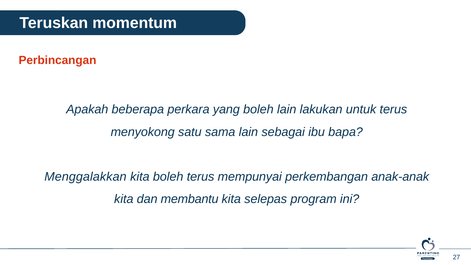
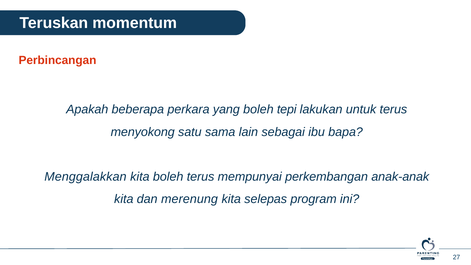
boleh lain: lain -> tepi
membantu: membantu -> merenung
